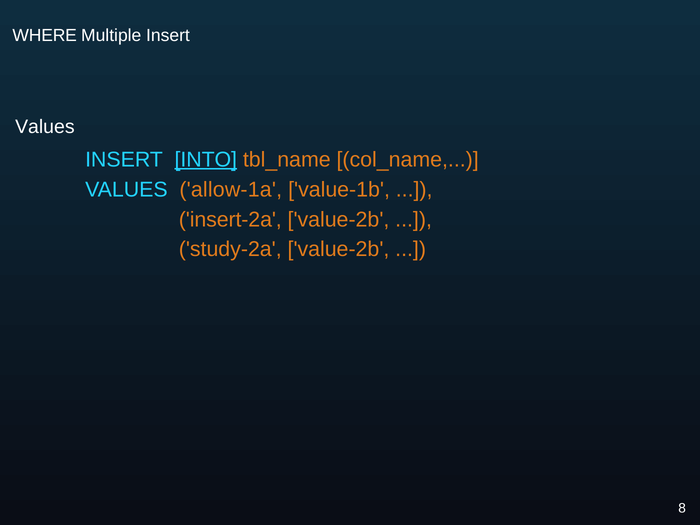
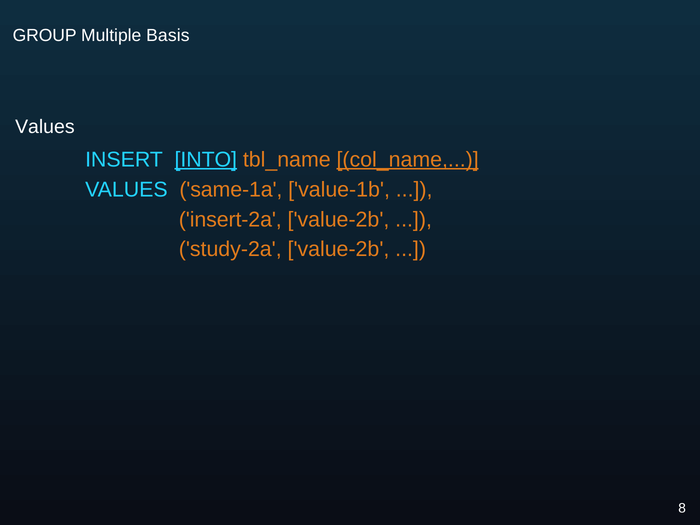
WHERE: WHERE -> GROUP
Multiple Insert: Insert -> Basis
col_name underline: none -> present
allow-1a: allow-1a -> same-1a
